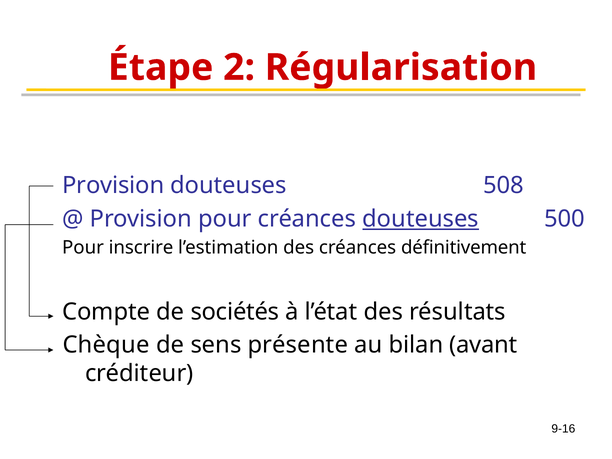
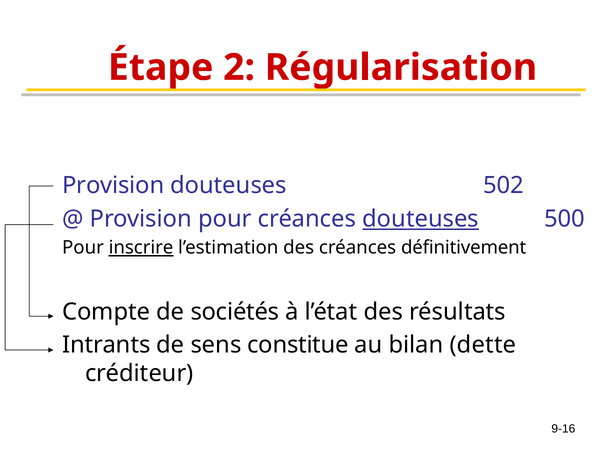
508: 508 -> 502
inscrire underline: none -> present
Chèque: Chèque -> Intrants
présente: présente -> constitue
avant: avant -> dette
